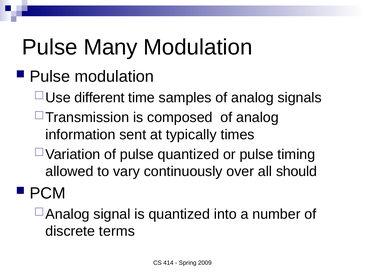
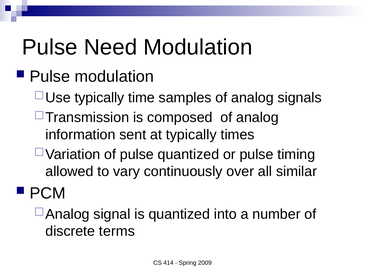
Many: Many -> Need
different at (99, 98): different -> typically
should: should -> similar
